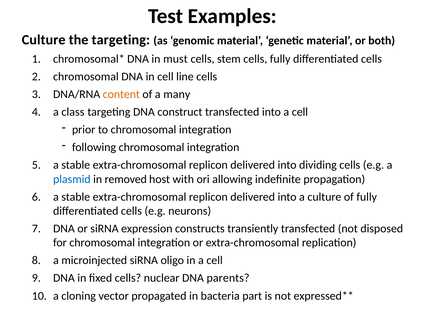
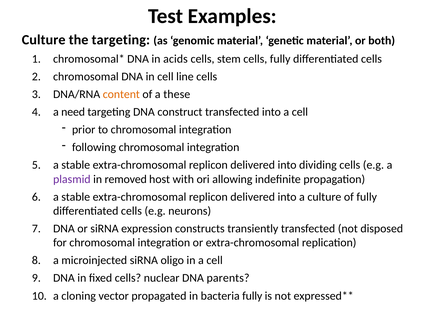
must: must -> acids
many: many -> these
class: class -> need
plasmid colour: blue -> purple
bacteria part: part -> fully
